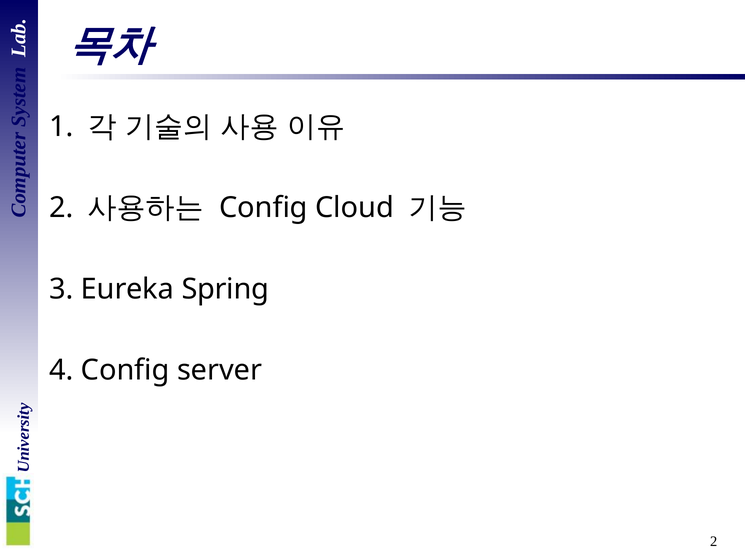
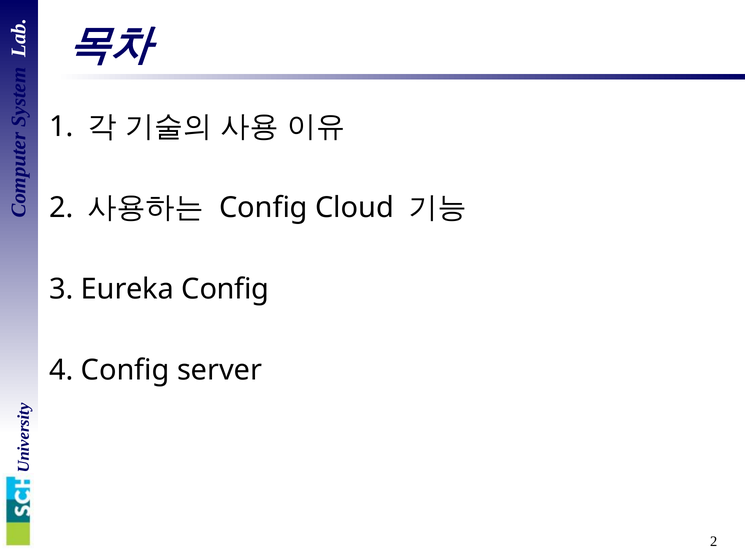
Eureka Spring: Spring -> Config
